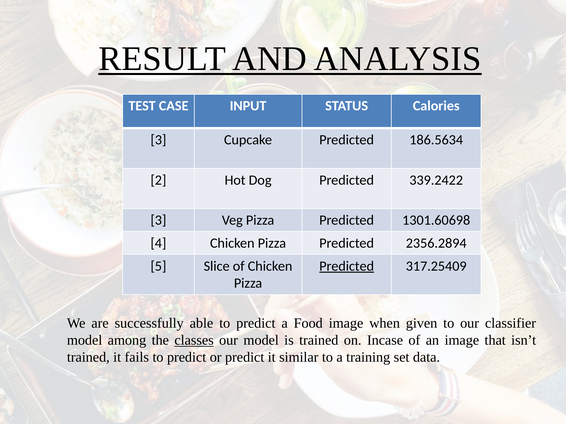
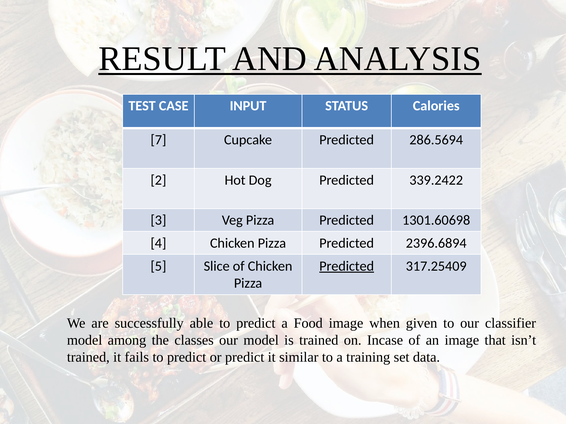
3 at (158, 140): 3 -> 7
186.5634: 186.5634 -> 286.5694
2356.2894: 2356.2894 -> 2396.6894
classes underline: present -> none
